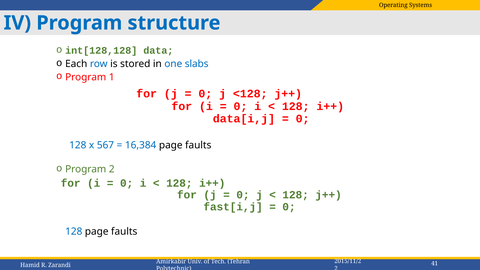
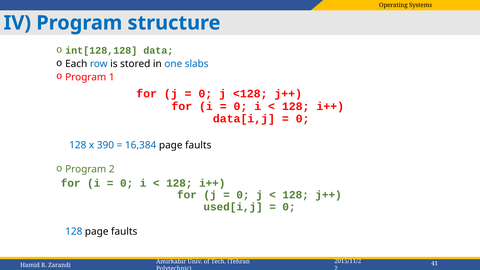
567: 567 -> 390
fast[i,j: fast[i,j -> used[i,j
